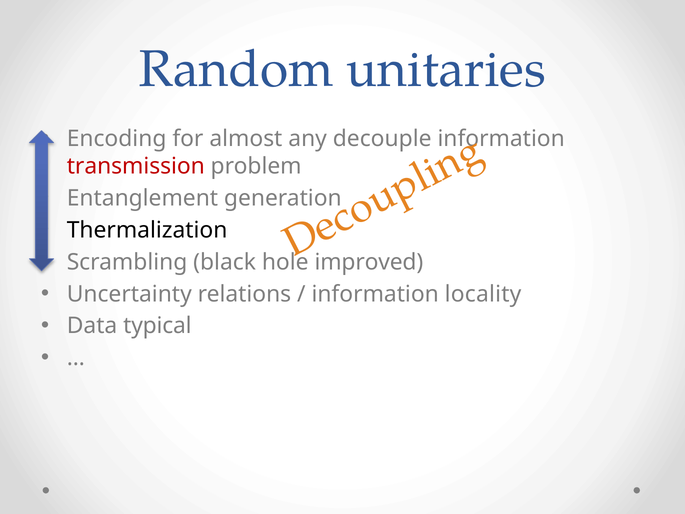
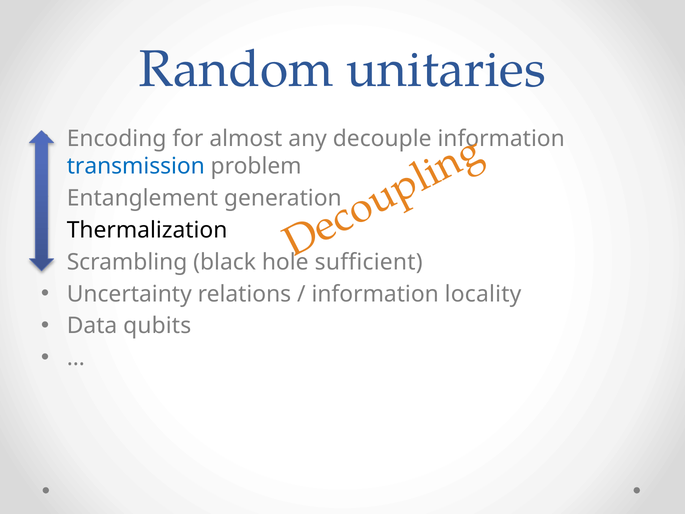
transmission colour: red -> blue
improved: improved -> sufficient
typical: typical -> qubits
